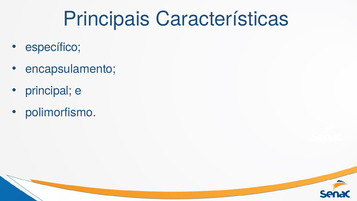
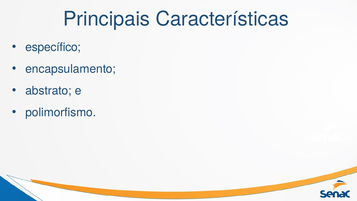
principal: principal -> abstrato
